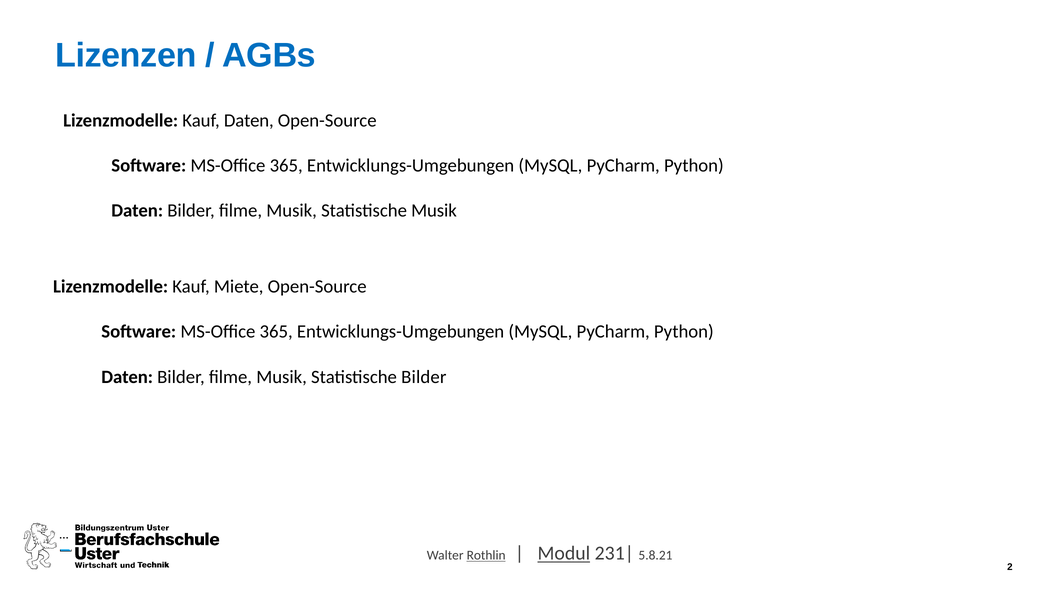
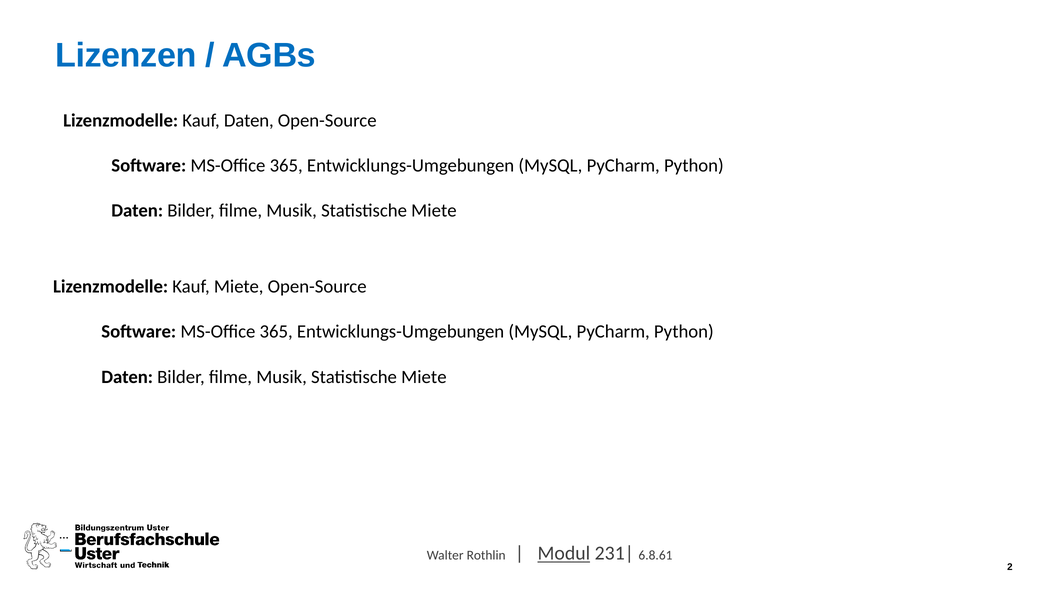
Musik at (434, 210): Musik -> Miete
Bilder at (424, 376): Bilder -> Miete
Rothlin underline: present -> none
5.8.21: 5.8.21 -> 6.8.61
